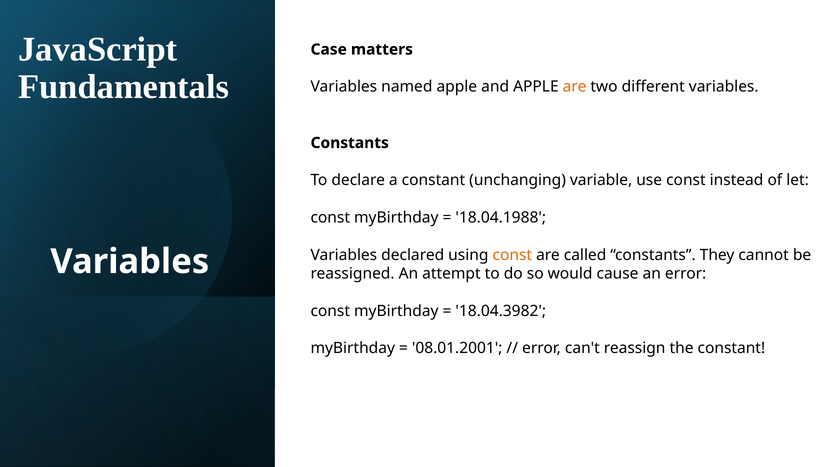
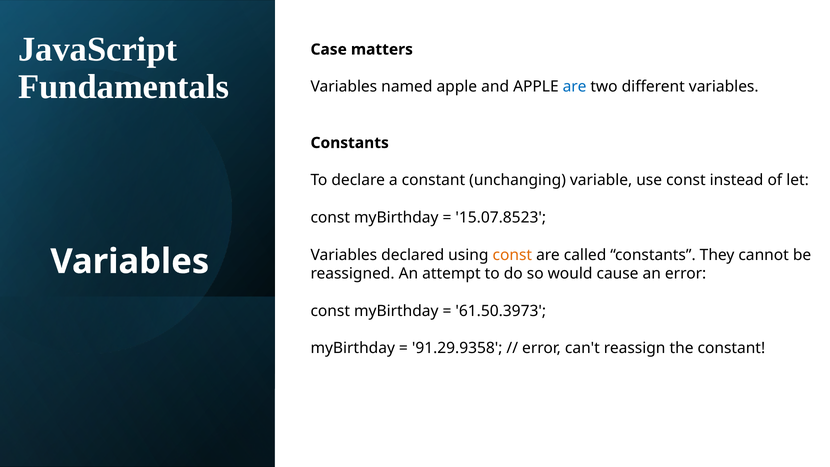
are at (575, 87) colour: orange -> blue
18.04.1988: 18.04.1988 -> 15.07.8523
18.04.3982: 18.04.3982 -> 61.50.3973
08.01.2001: 08.01.2001 -> 91.29.9358
